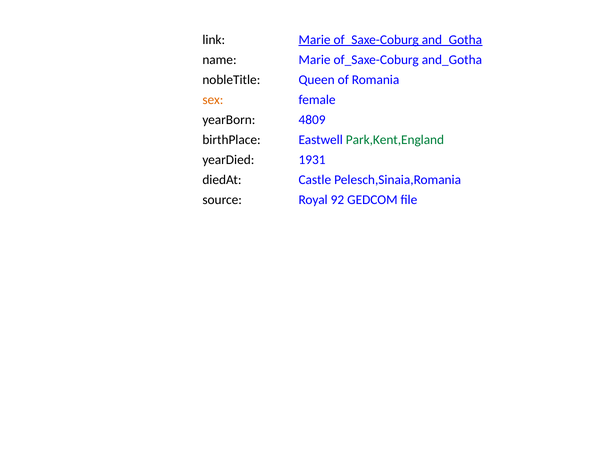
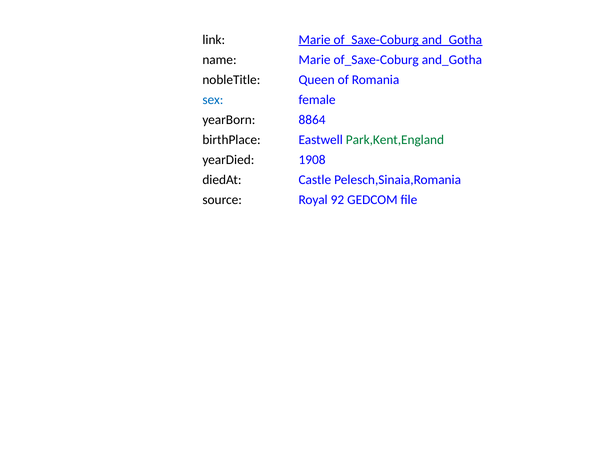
sex colour: orange -> blue
4809: 4809 -> 8864
1931: 1931 -> 1908
